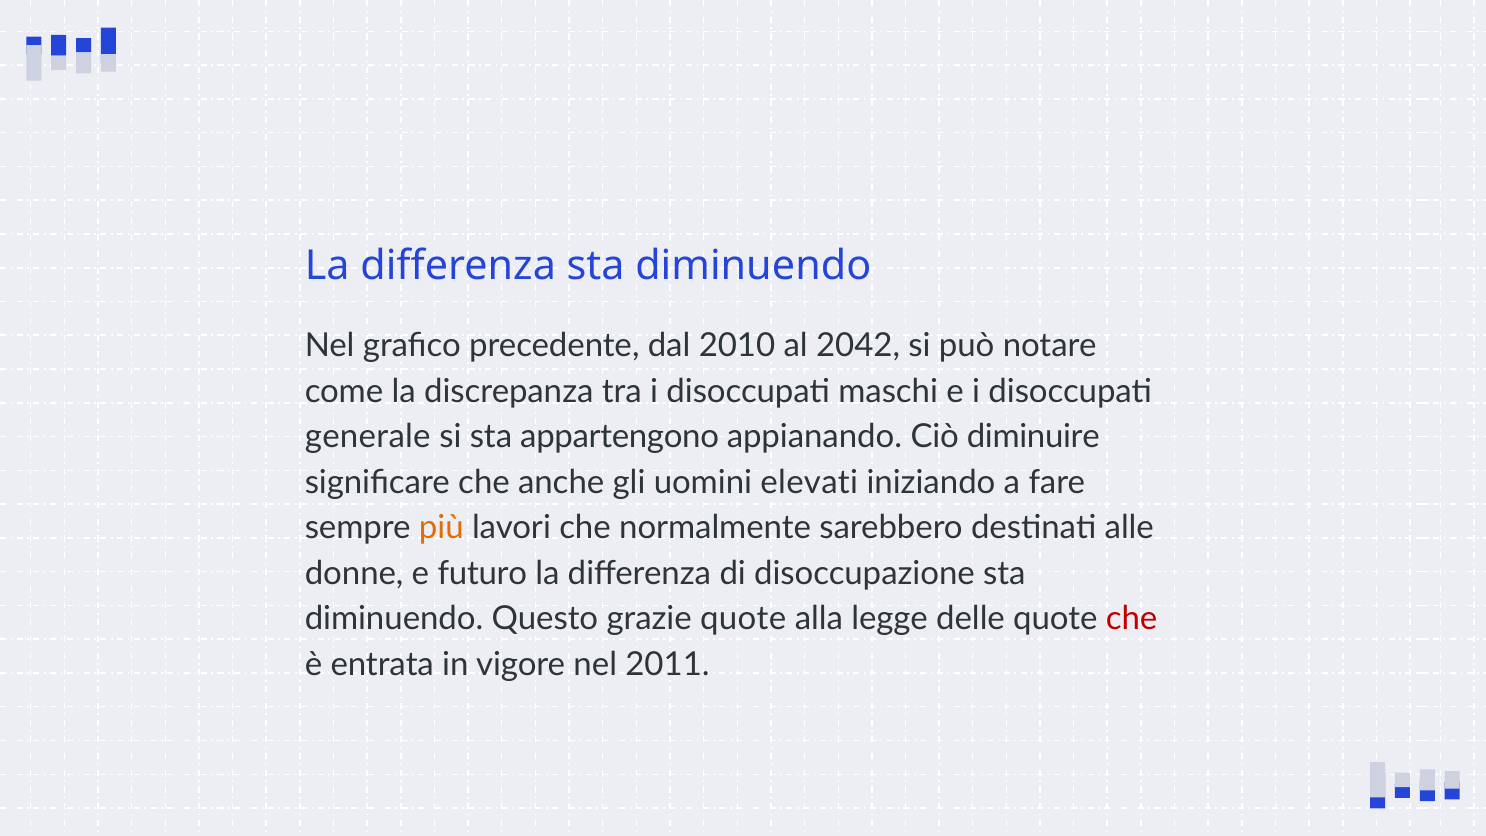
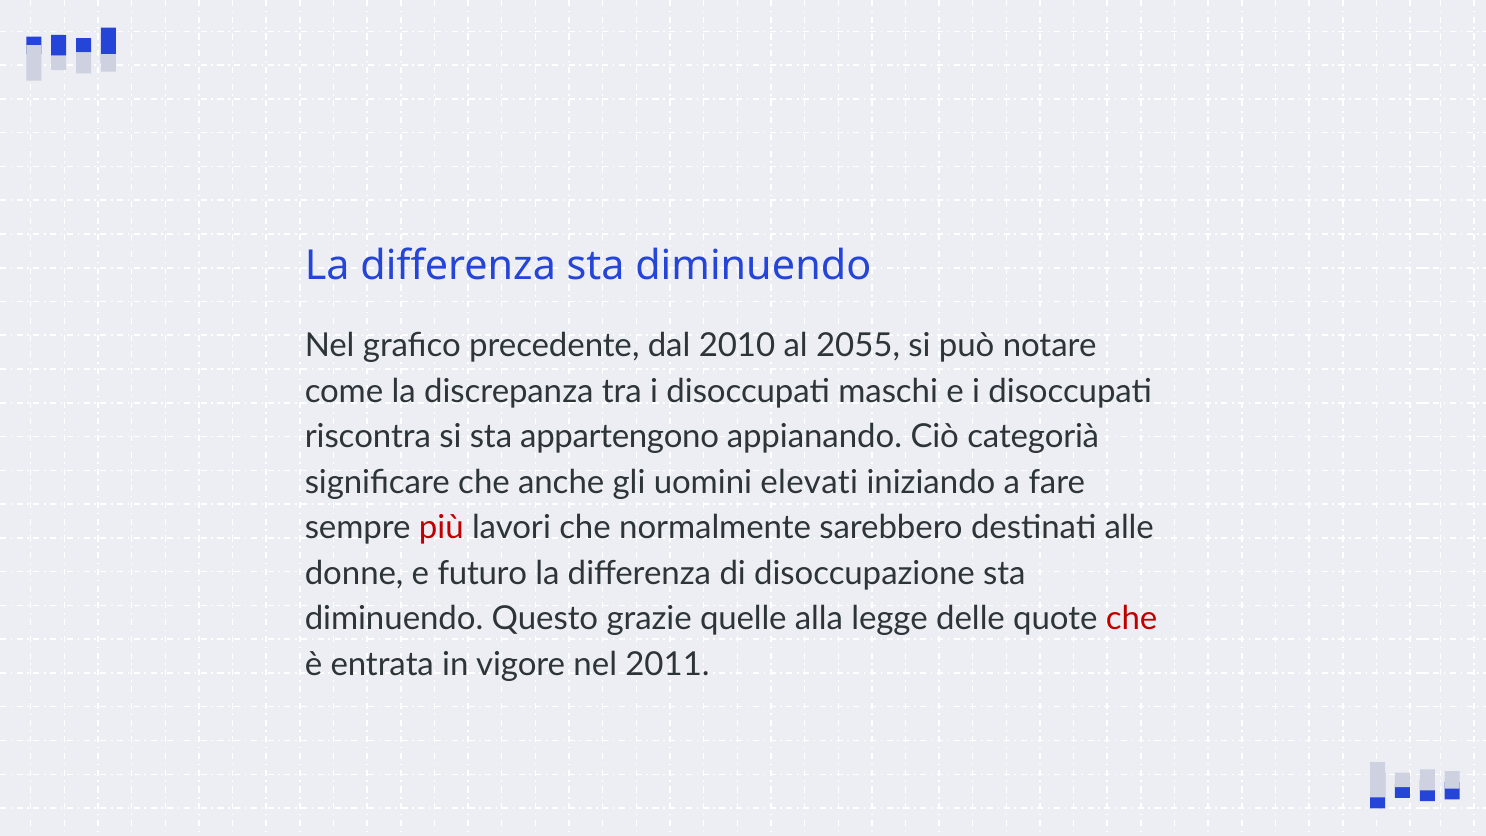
2042: 2042 -> 2055
generale: generale -> riscontra
diminuire: diminuire -> categorià
più colour: orange -> red
grazie quote: quote -> quelle
